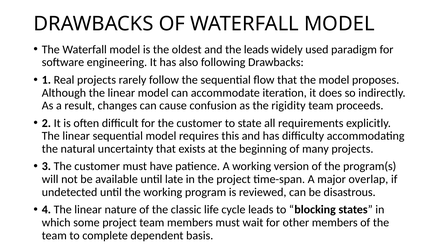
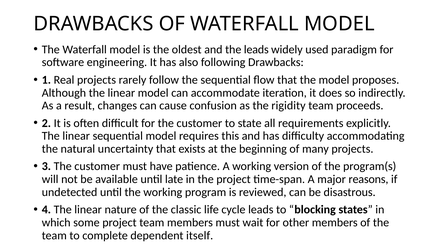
overlap: overlap -> reasons
basis: basis -> itself
